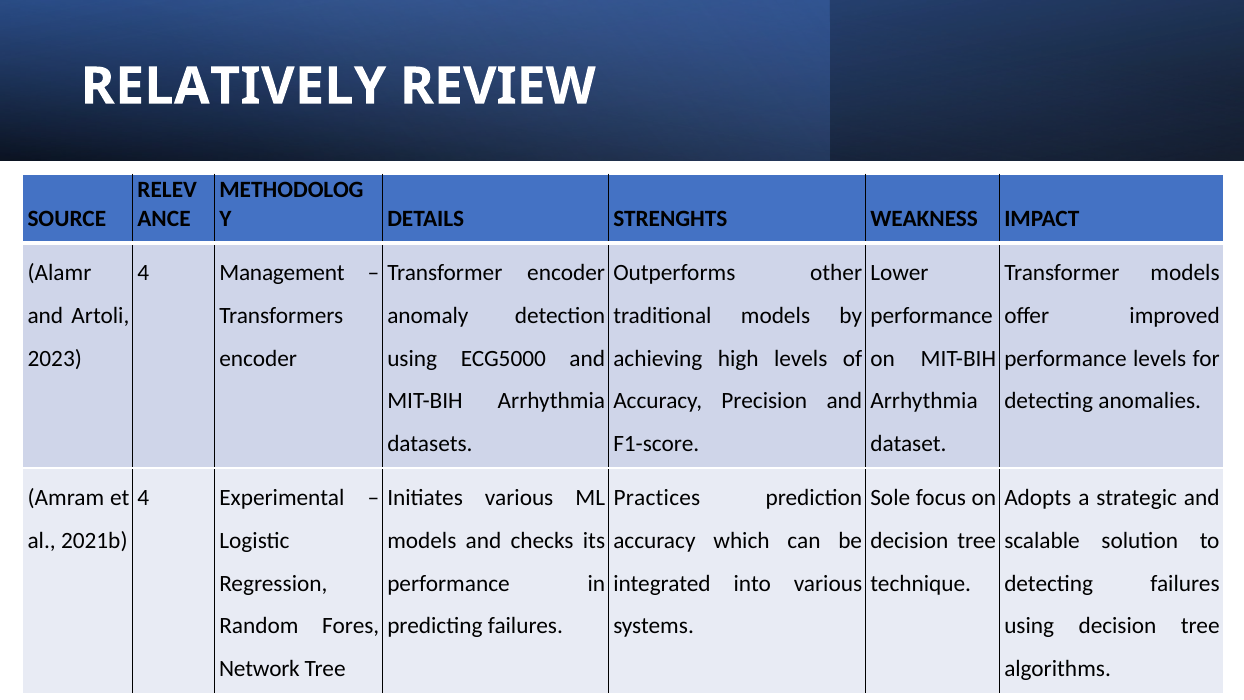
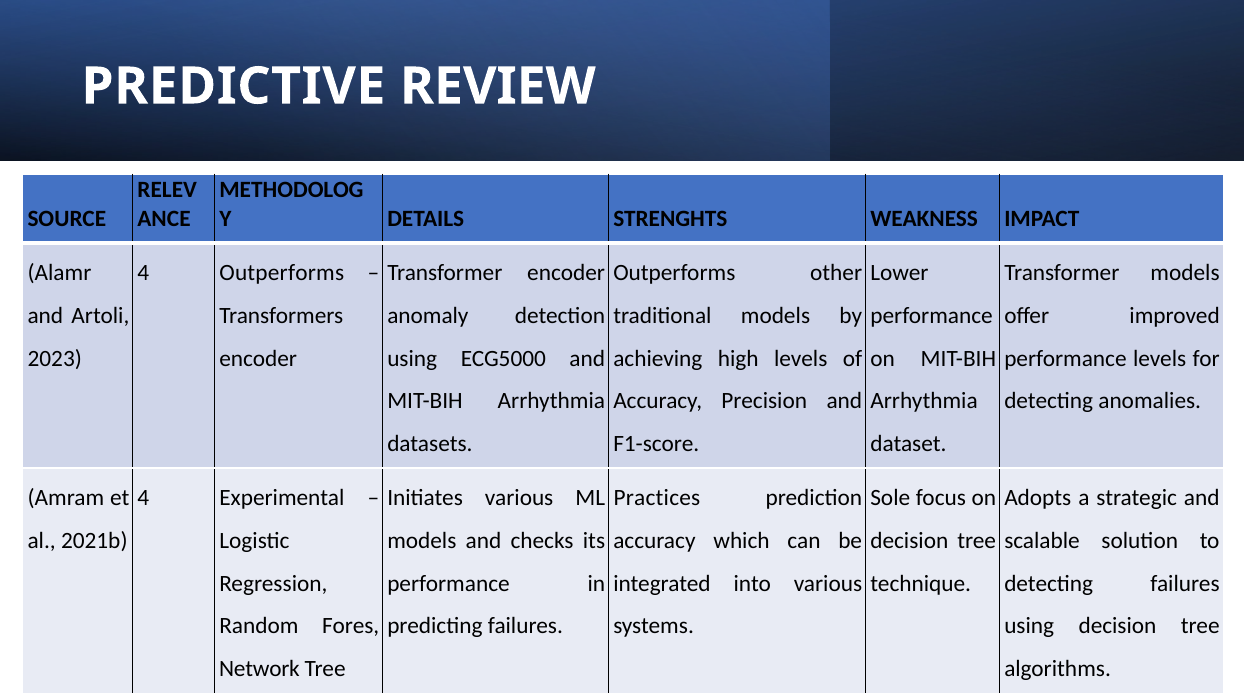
RELATIVELY: RELATIVELY -> PREDICTIVE
4 Management: Management -> Outperforms
